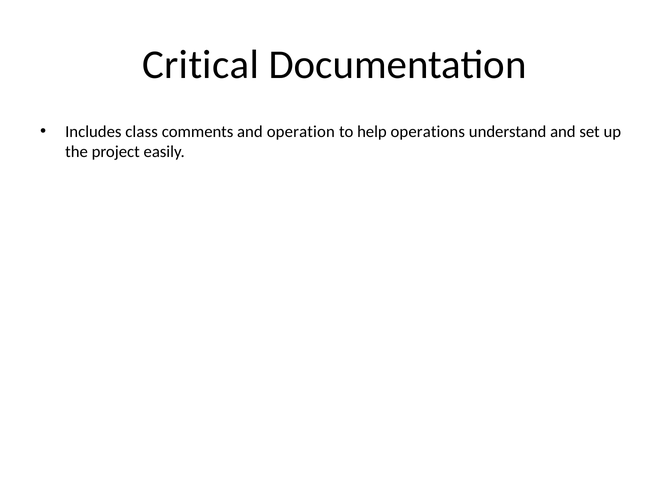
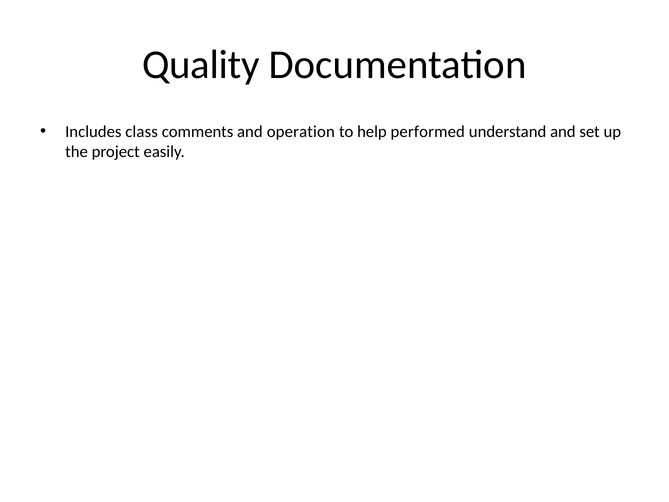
Critical: Critical -> Quality
operations: operations -> performed
